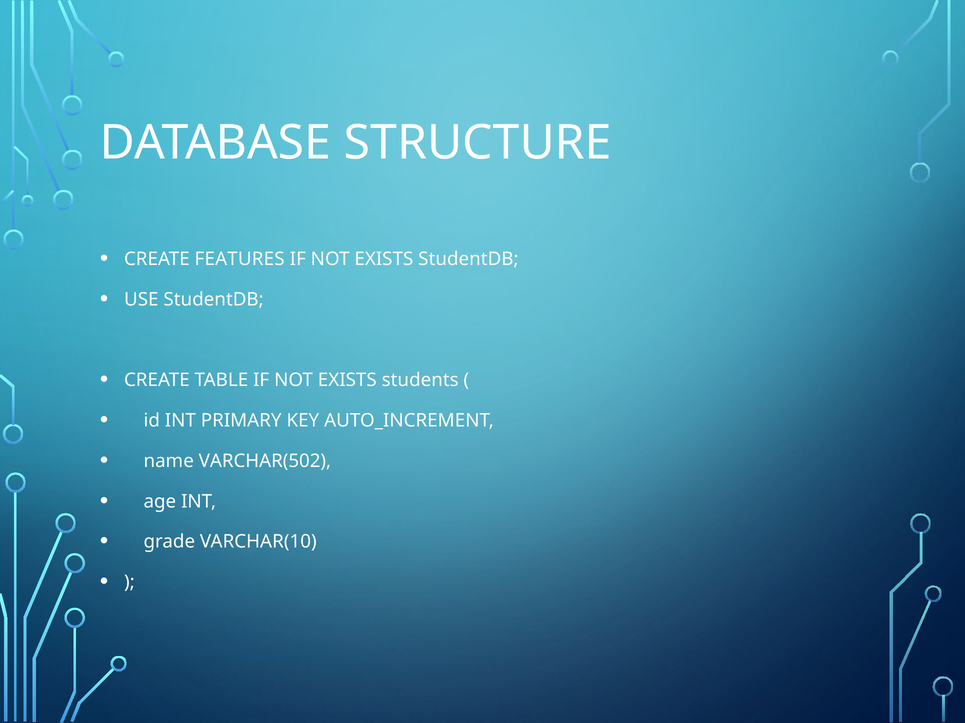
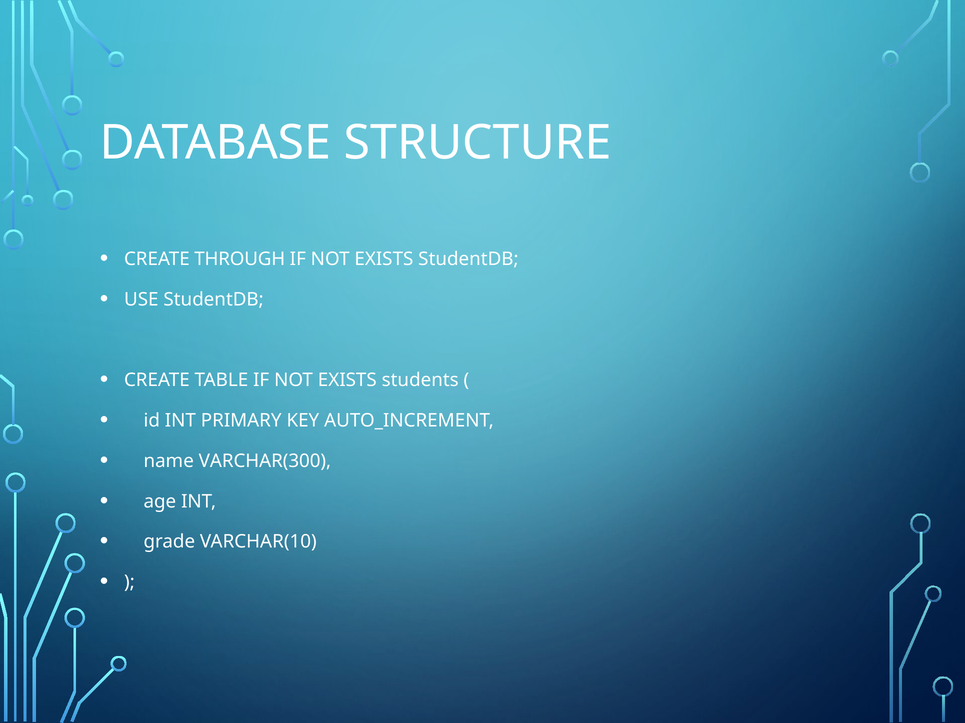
FEATURES: FEATURES -> THROUGH
VARCHAR(502: VARCHAR(502 -> VARCHAR(300
